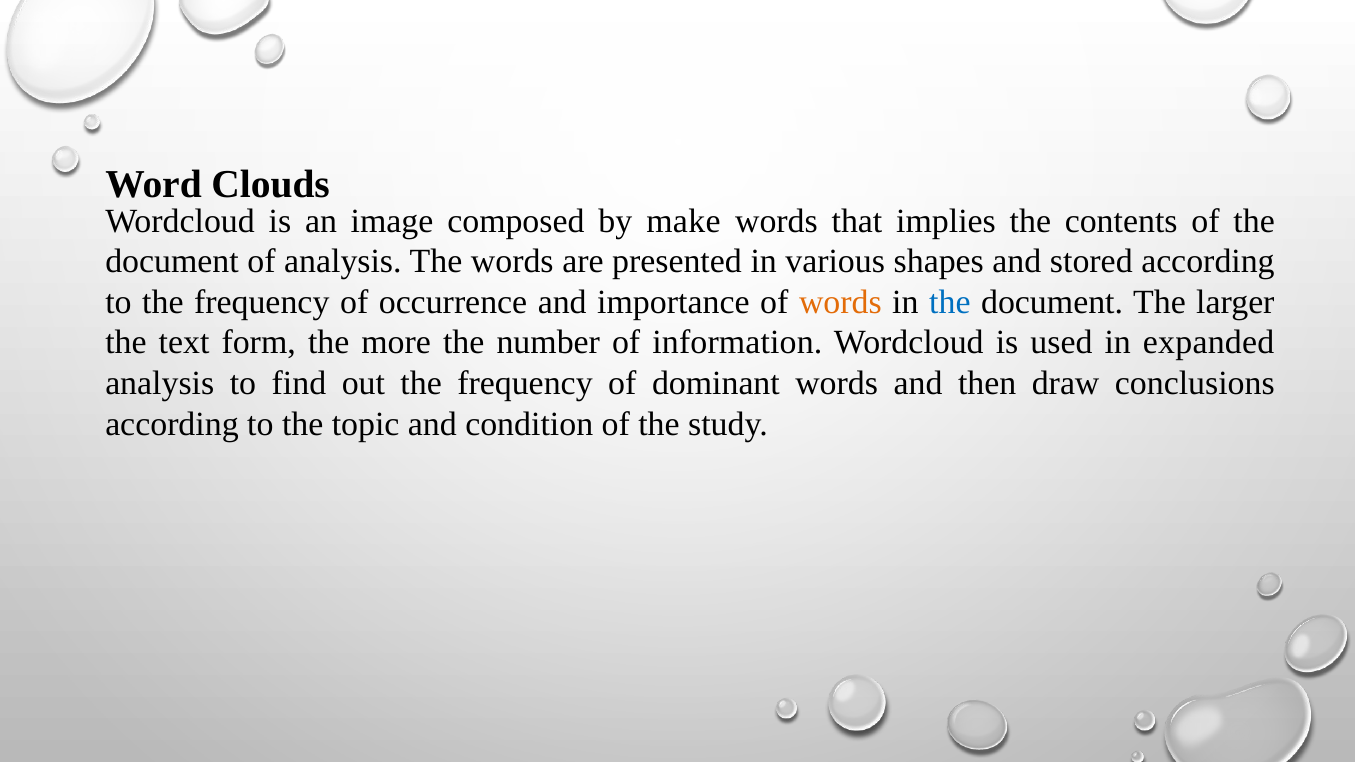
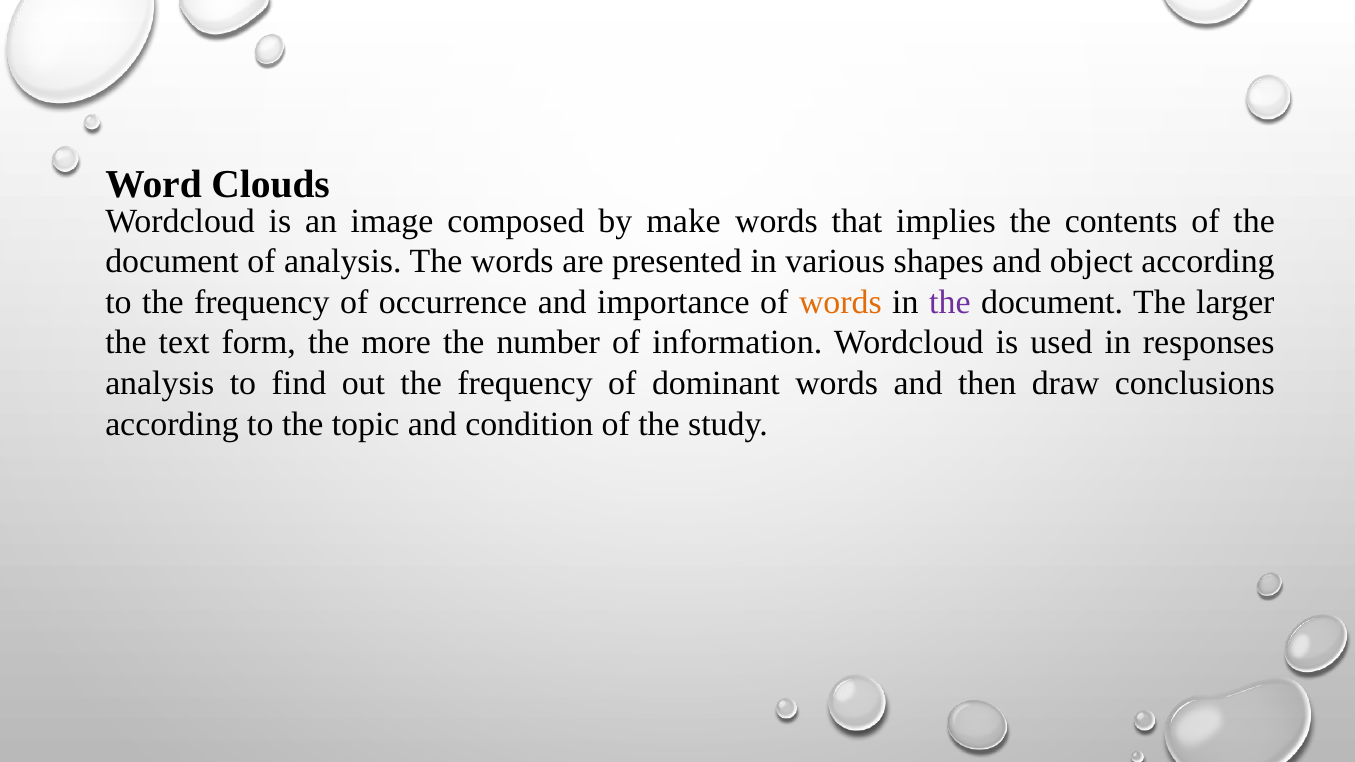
stored: stored -> object
the at (950, 302) colour: blue -> purple
expanded: expanded -> responses
